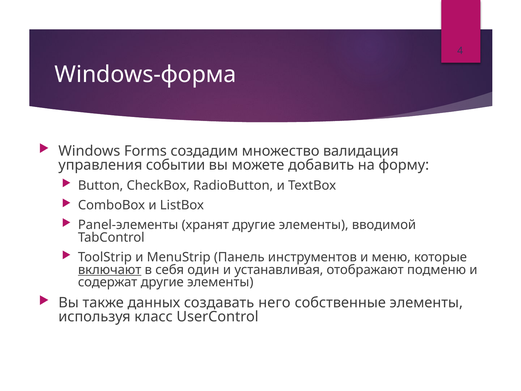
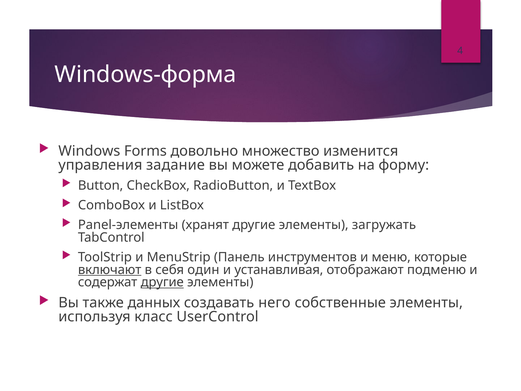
создадим: создадим -> довольно
валидация: валидация -> изменится
событии: событии -> задание
вводимой: вводимой -> загружать
другие at (162, 282) underline: none -> present
